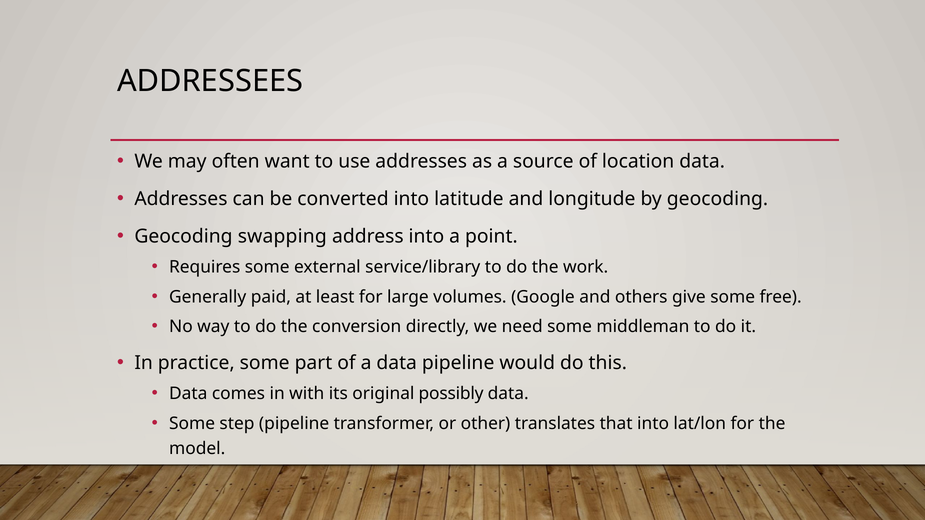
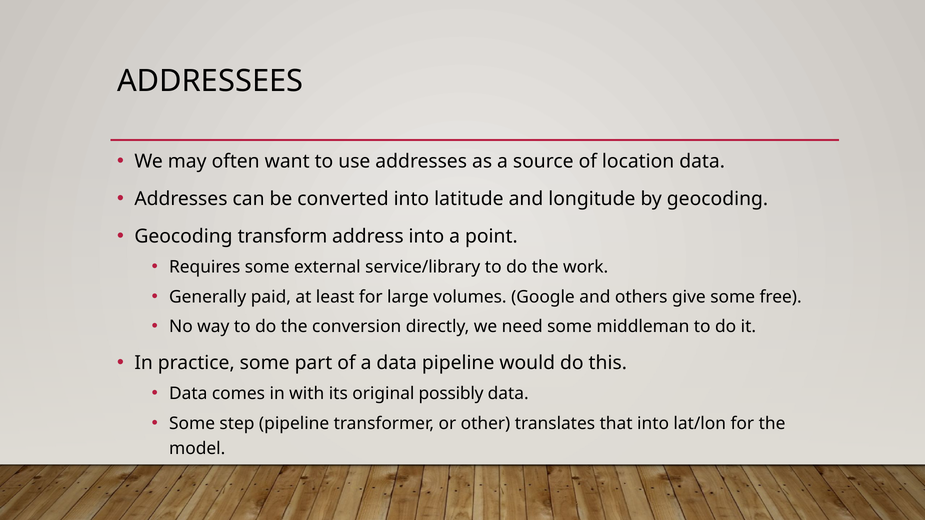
swapping: swapping -> transform
